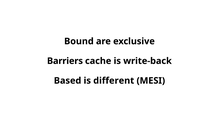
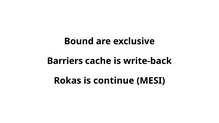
Based: Based -> Rokas
different: different -> continue
